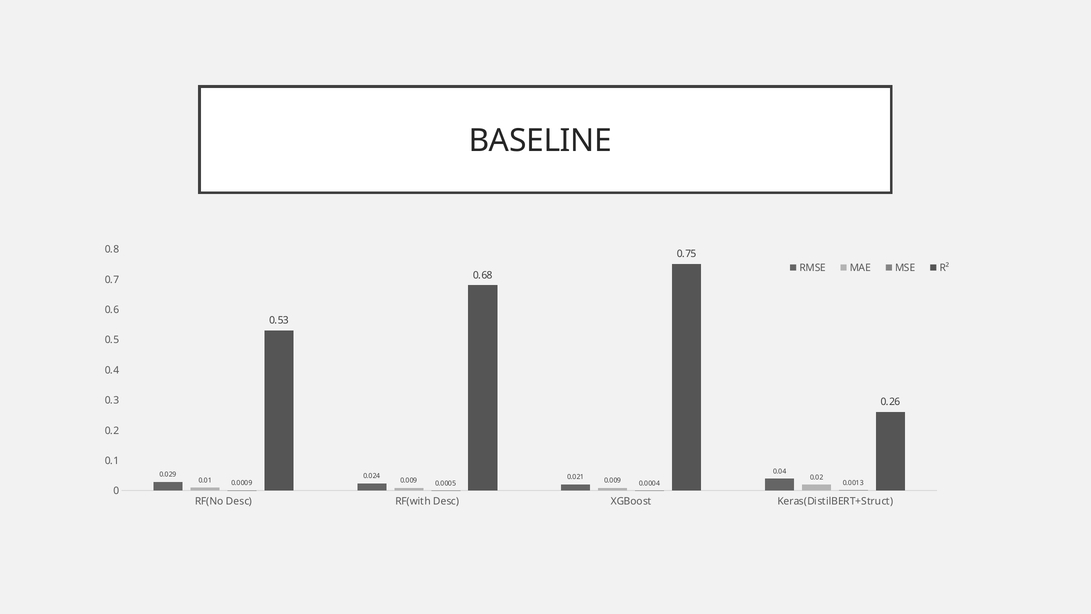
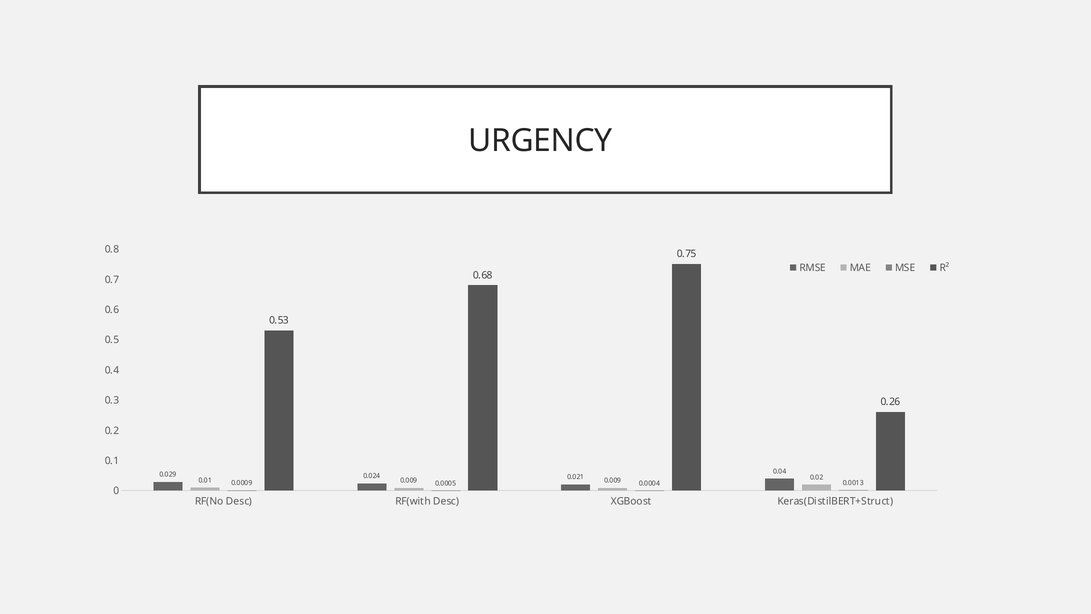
BASELINE: BASELINE -> URGENCY
